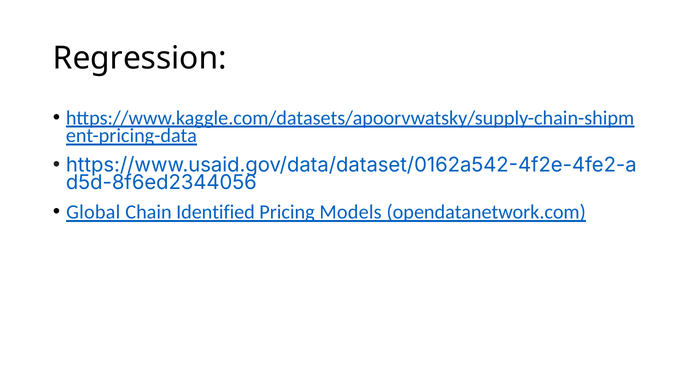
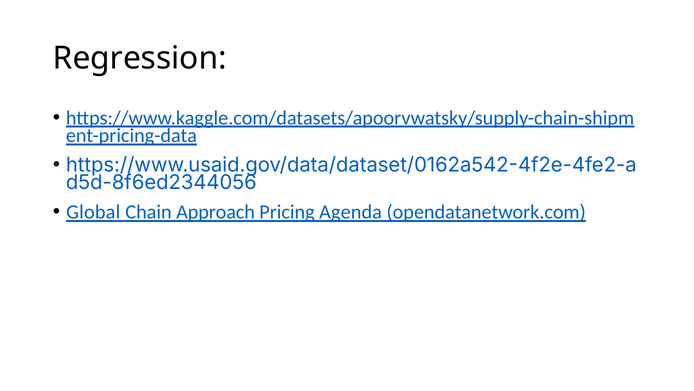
Identified: Identified -> Approach
Models: Models -> Agenda
